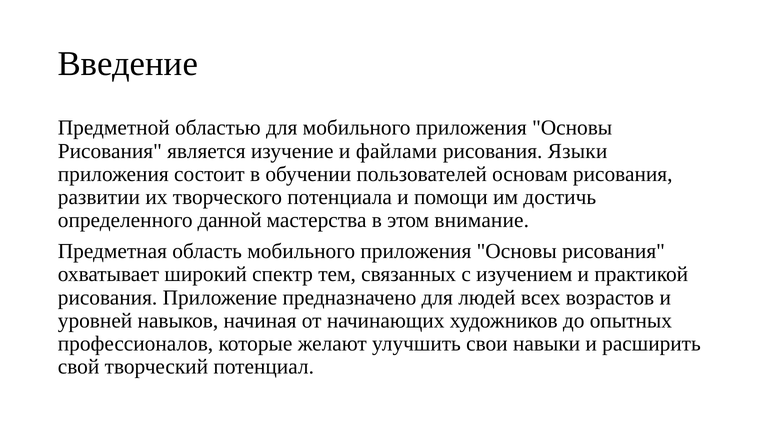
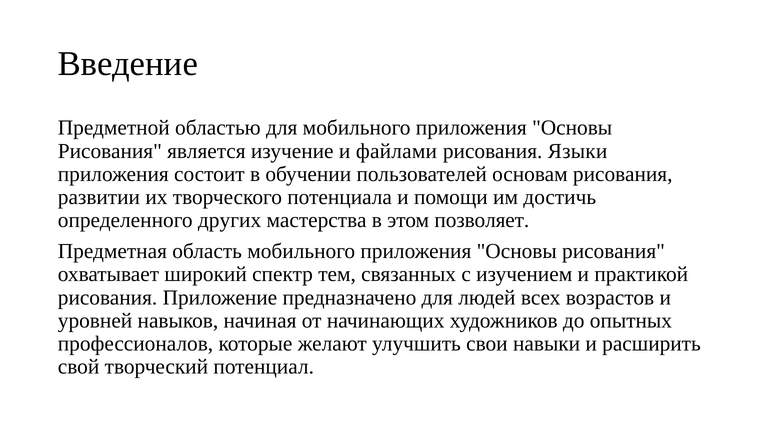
данной: данной -> других
внимание: внимание -> позволяет
